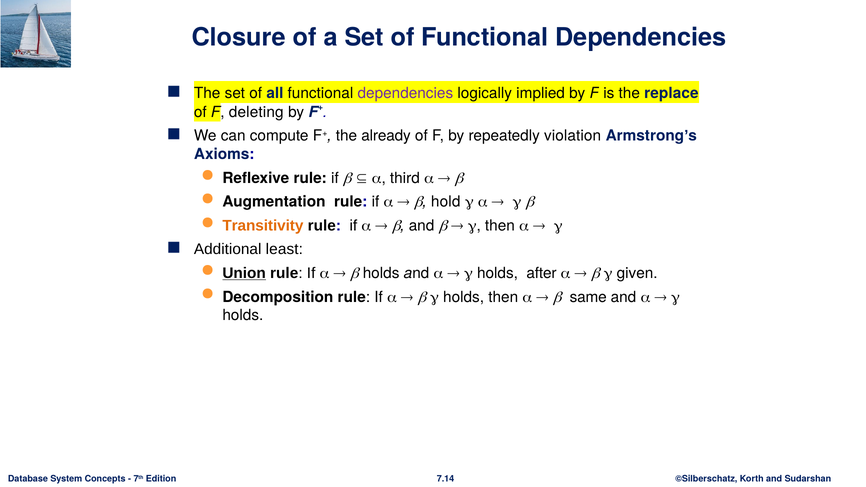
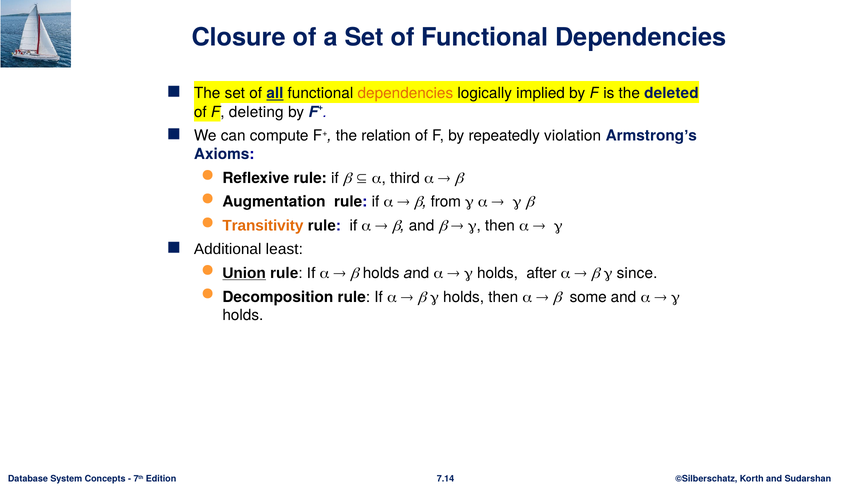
all underline: none -> present
dependencies at (405, 93) colour: purple -> orange
replace: replace -> deleted
already: already -> relation
hold: hold -> from
given: given -> since
same: same -> some
